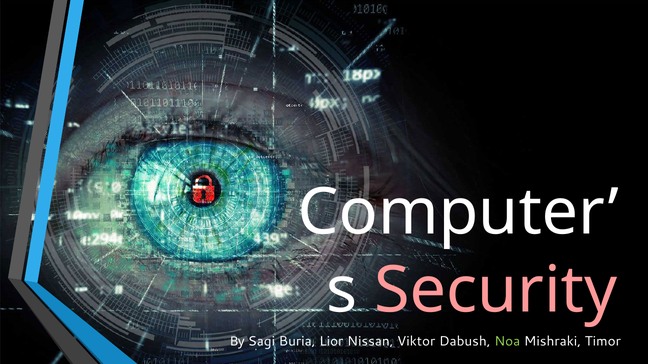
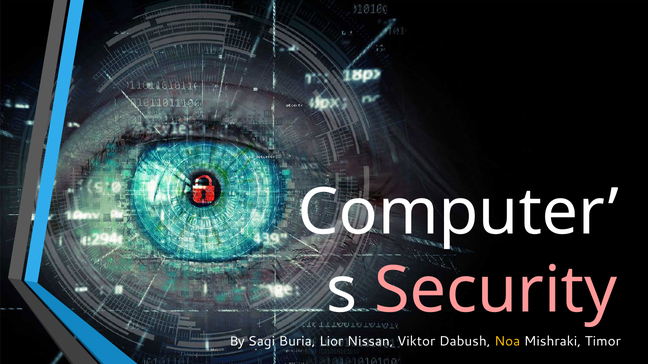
Noa colour: light green -> yellow
